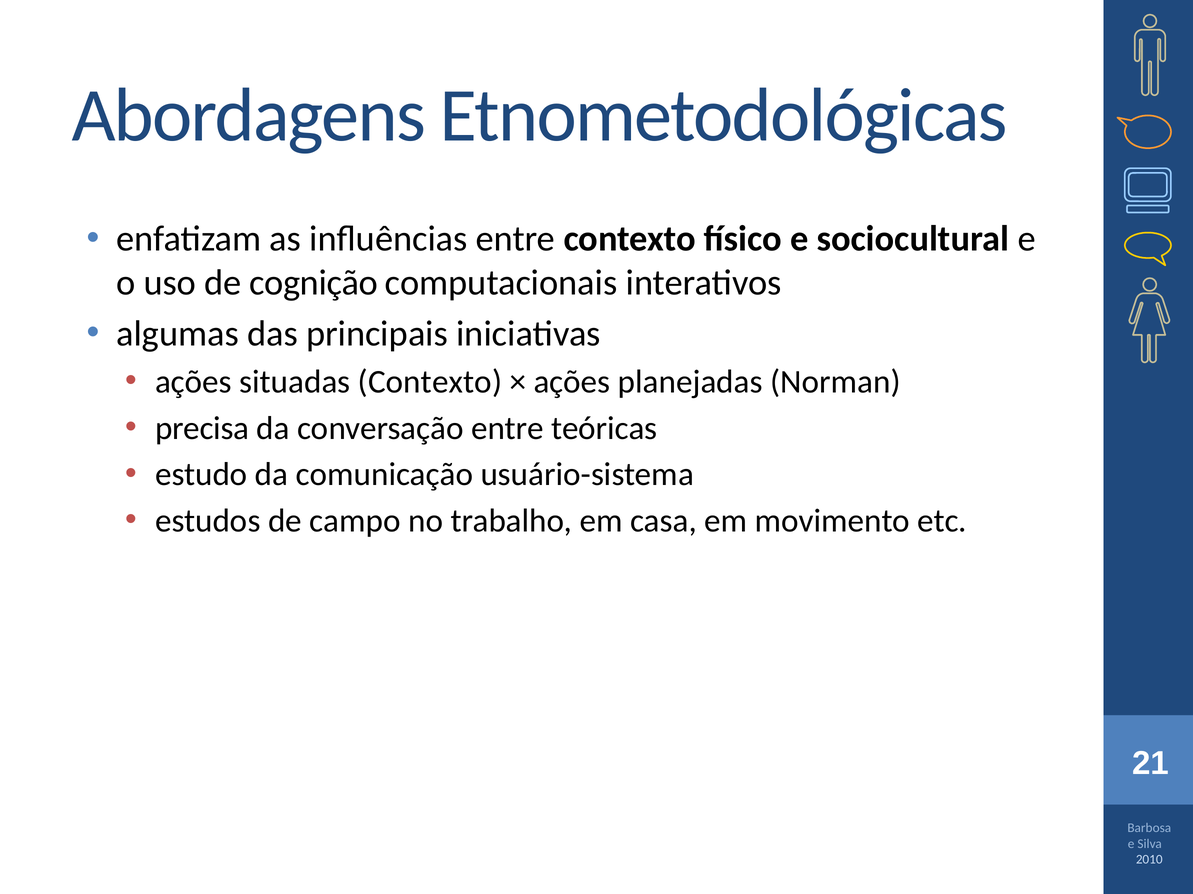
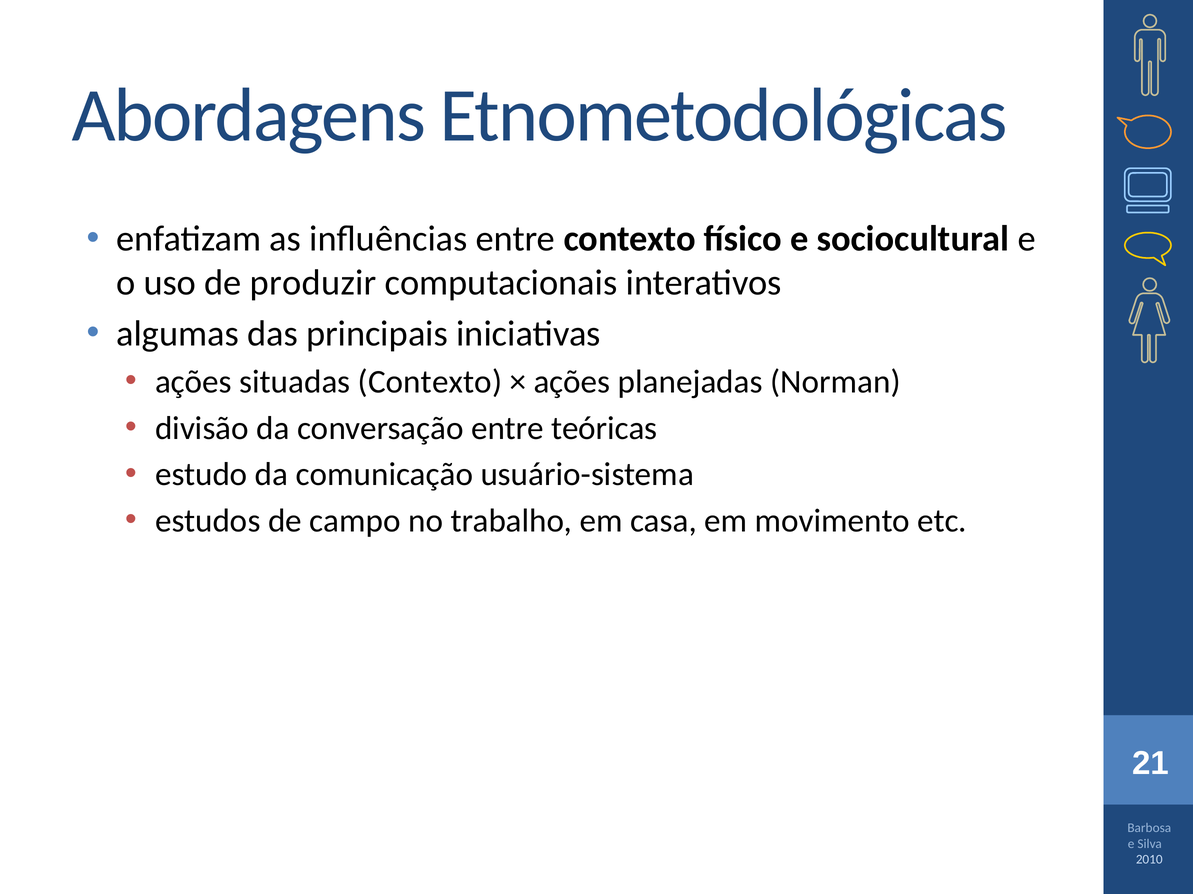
cognição: cognição -> produzir
precisa: precisa -> divisão
